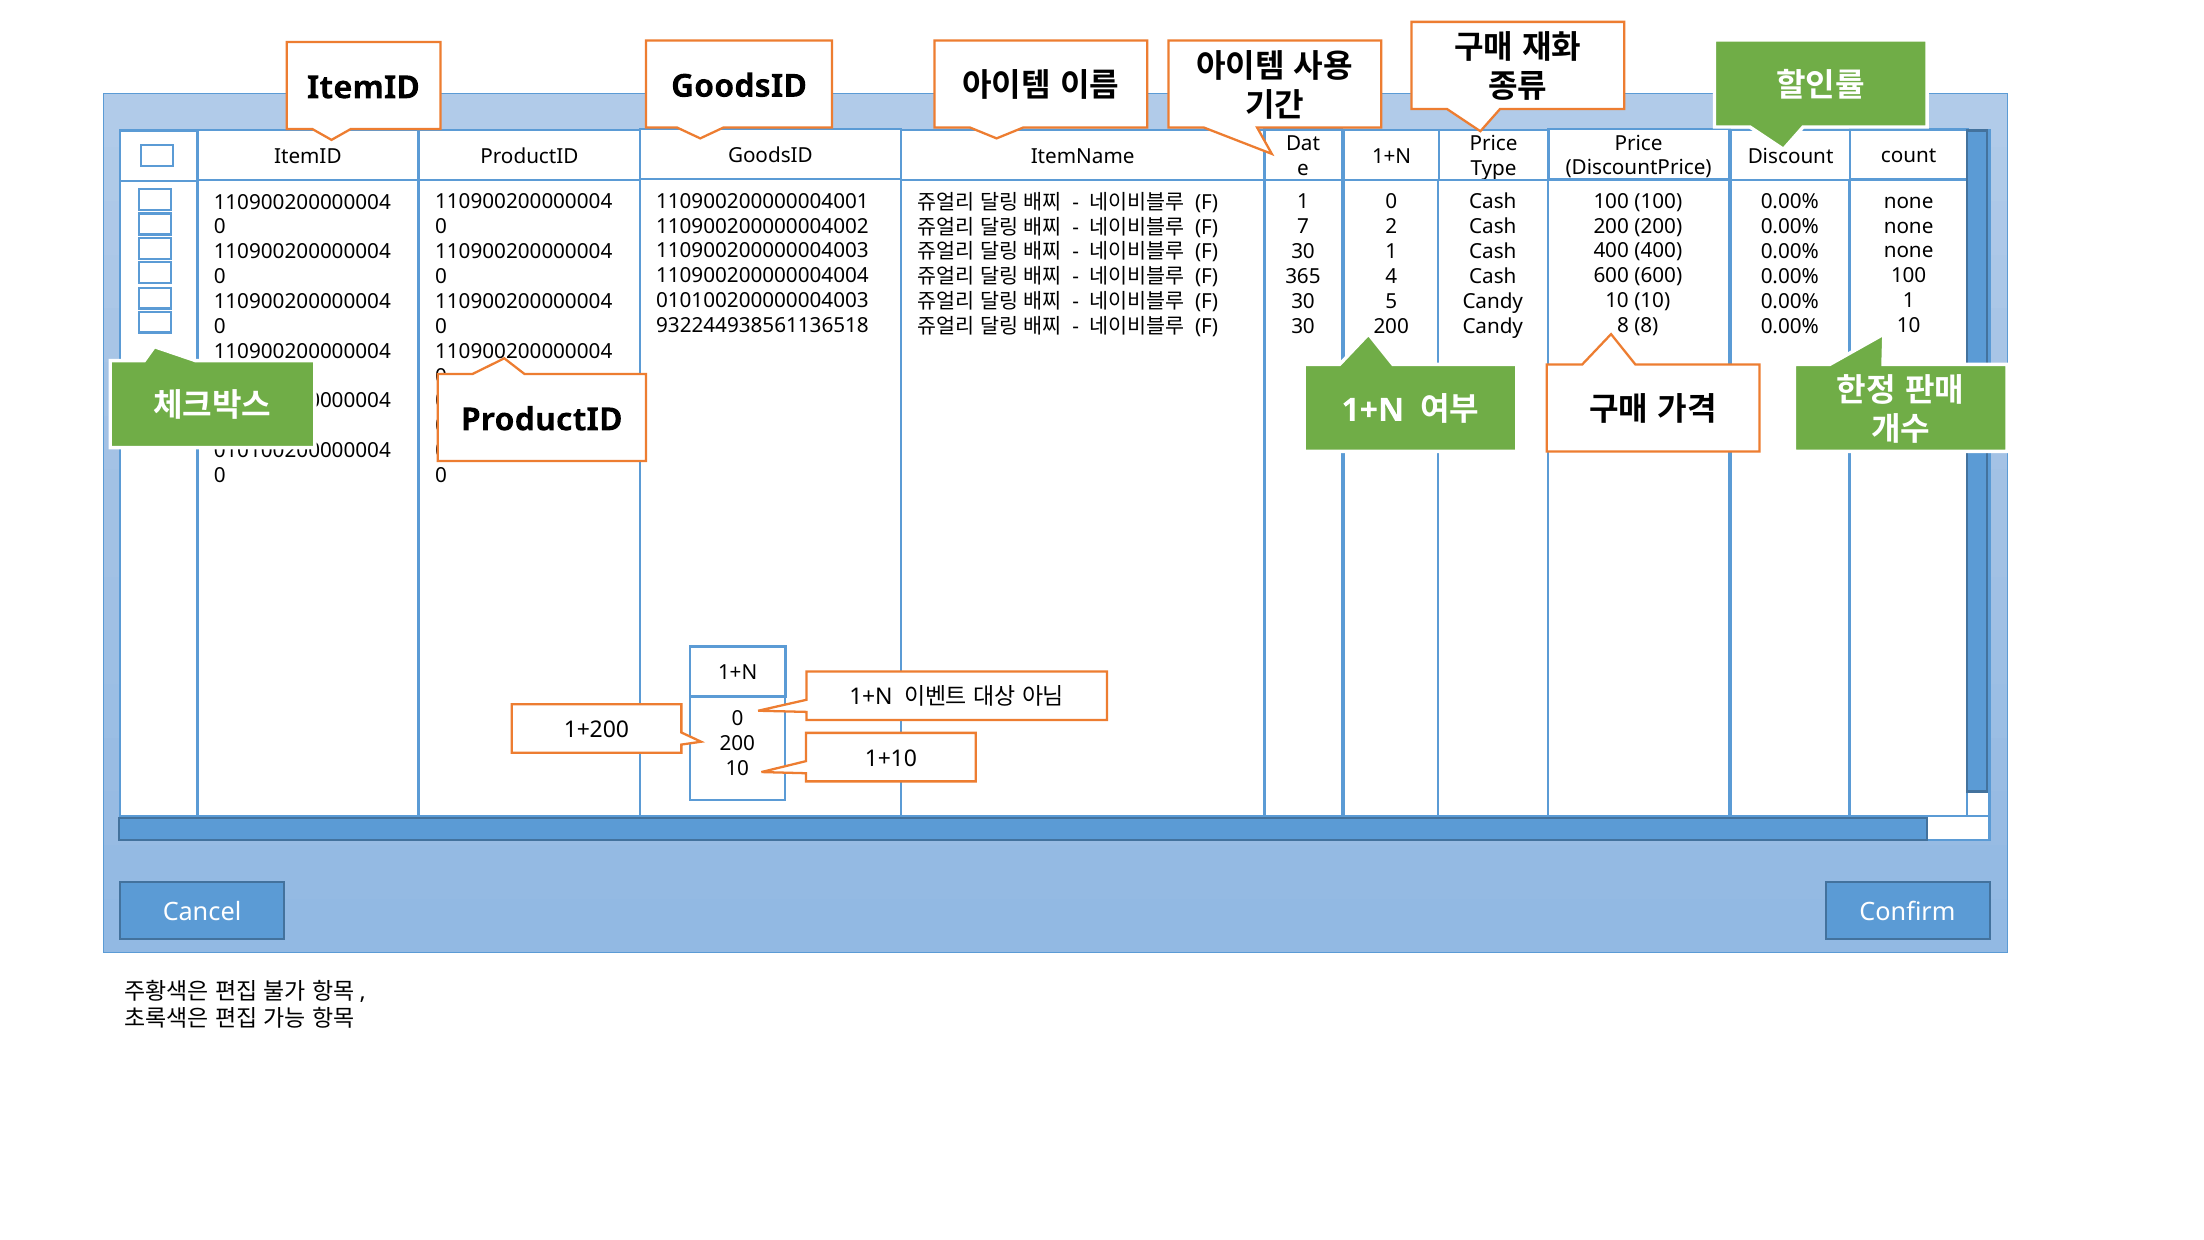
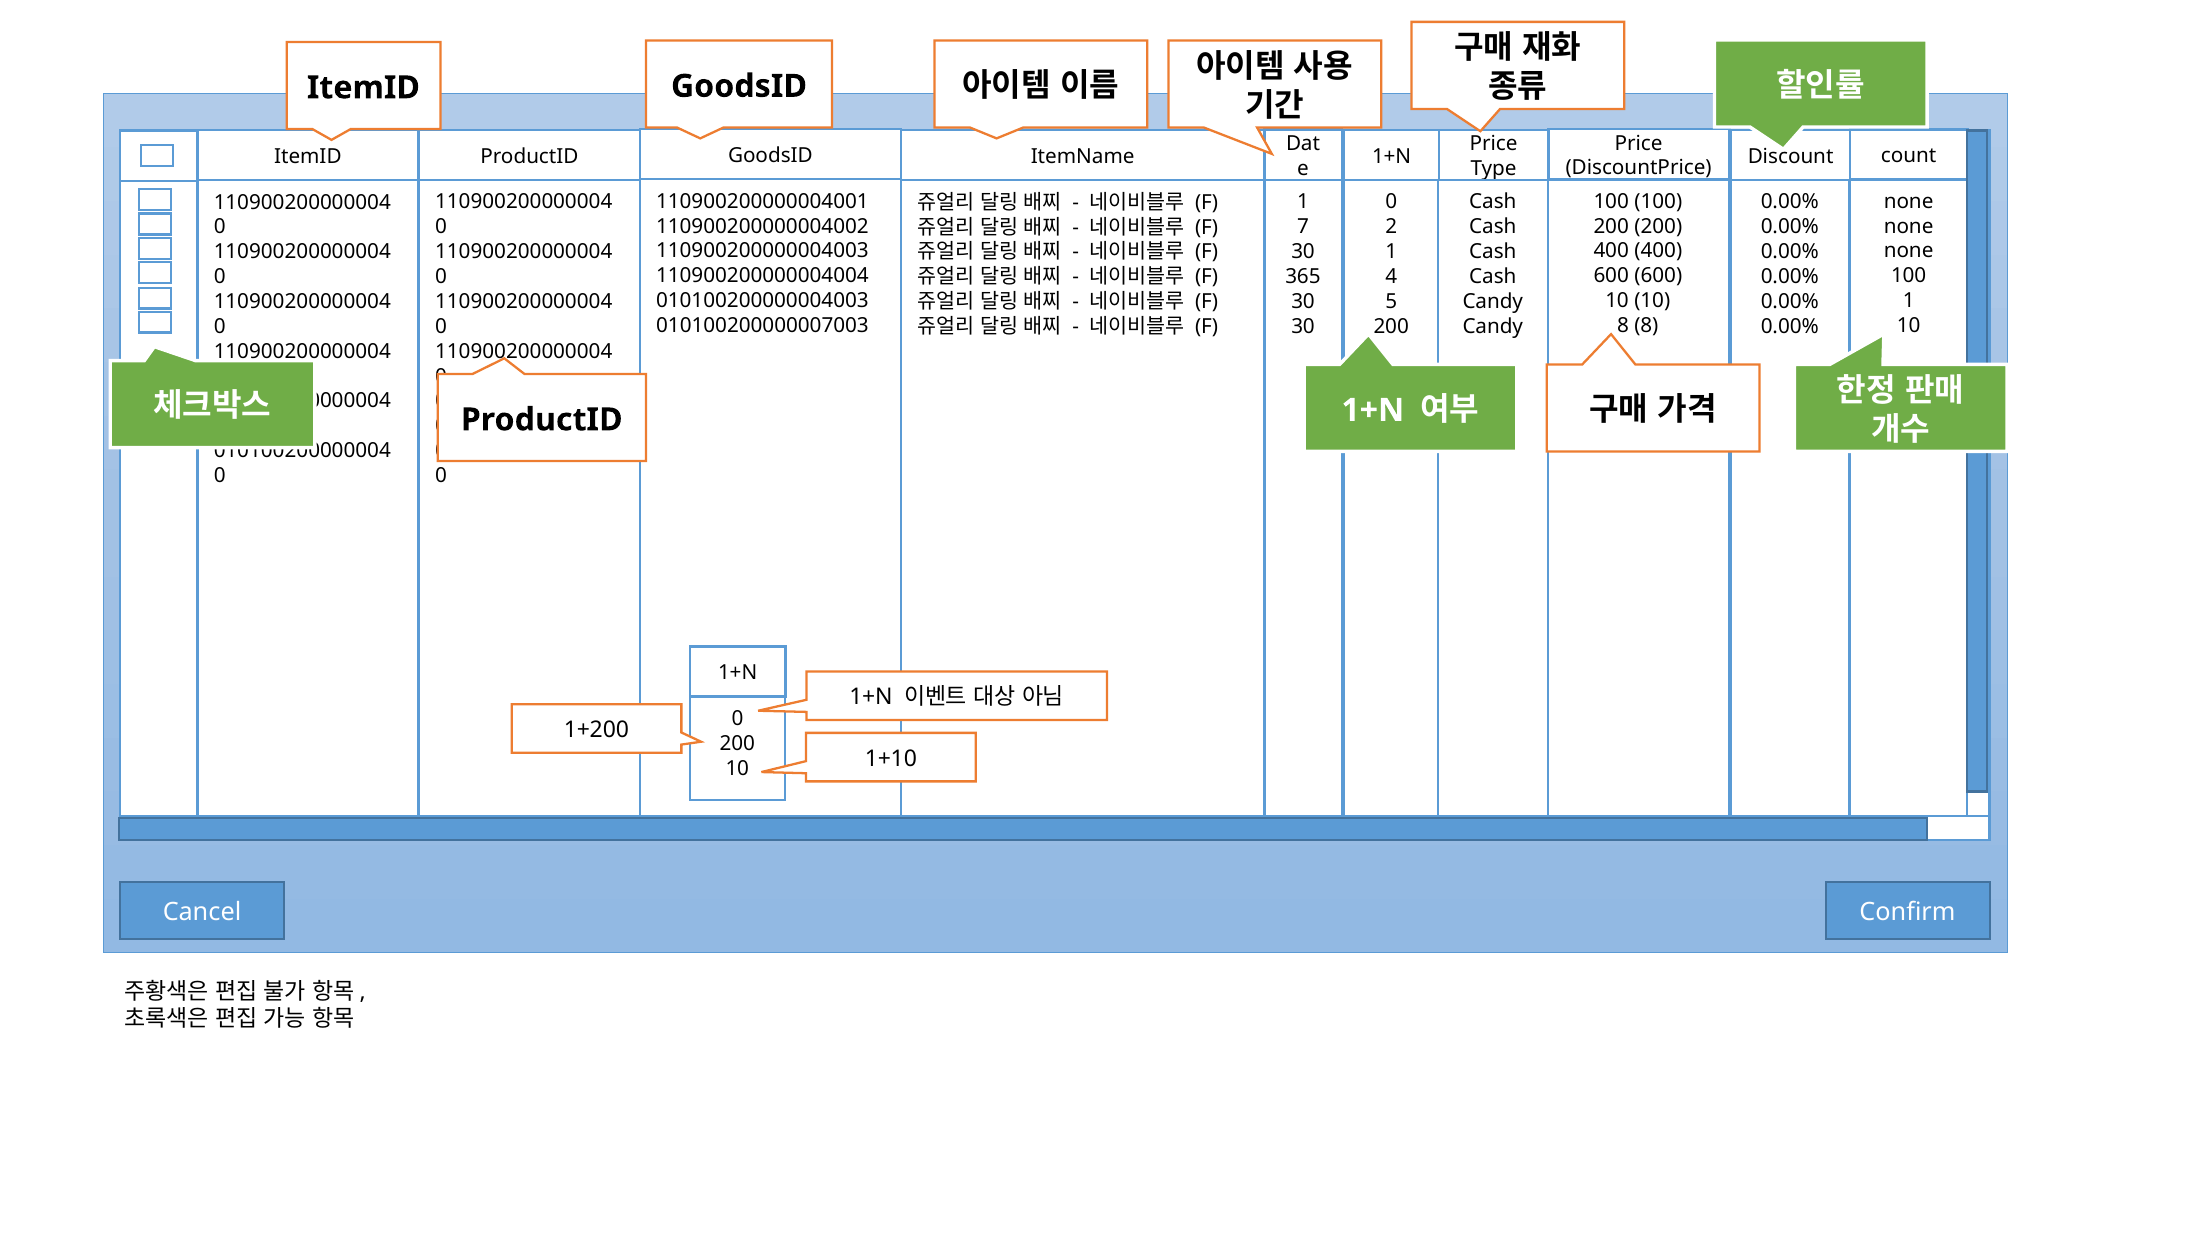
932244938561136518: 932244938561136518 -> 010100200000007003
